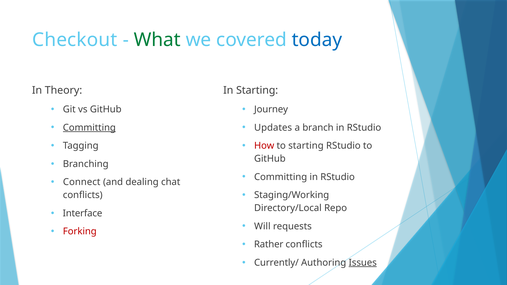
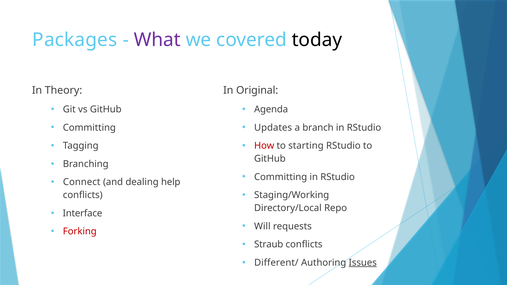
Checkout: Checkout -> Packages
What colour: green -> purple
today colour: blue -> black
In Starting: Starting -> Original
Journey: Journey -> Agenda
Committing at (89, 128) underline: present -> none
chat: chat -> help
Rather: Rather -> Straub
Currently/: Currently/ -> Different/
